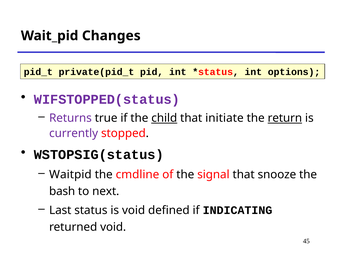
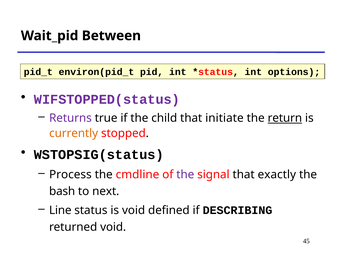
Changes: Changes -> Between
private(pid_t: private(pid_t -> environ(pid_t
child underline: present -> none
currently colour: purple -> orange
Waitpid: Waitpid -> Process
the at (185, 175) colour: black -> purple
snooze: snooze -> exactly
Last: Last -> Line
INDICATING: INDICATING -> DESCRIBING
